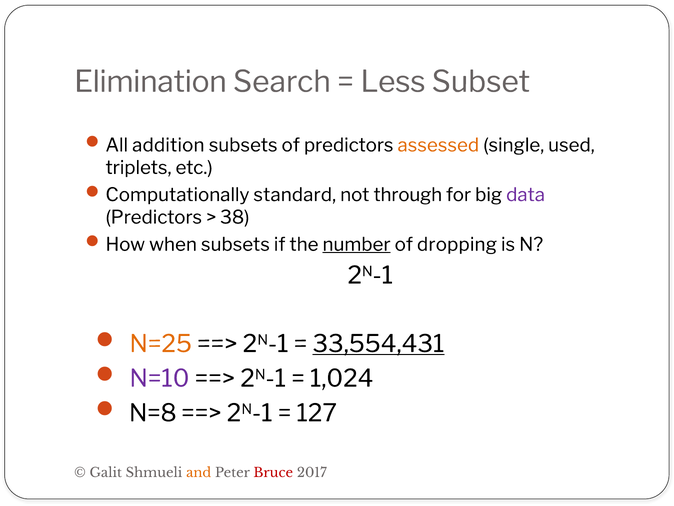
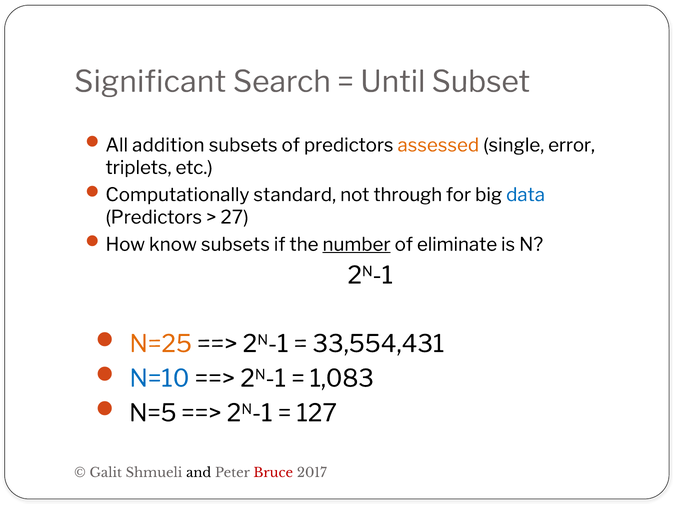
Elimination: Elimination -> Significant
Less: Less -> Until
used: used -> error
data colour: purple -> blue
38: 38 -> 27
when: when -> know
dropping: dropping -> eliminate
33,554,431 underline: present -> none
N=10 colour: purple -> blue
1,024: 1,024 -> 1,083
N=8: N=8 -> N=5
and colour: orange -> black
